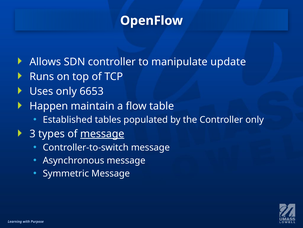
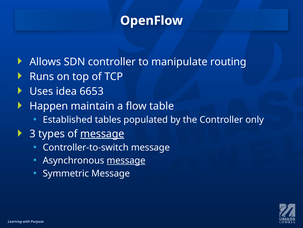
update: update -> routing
Uses only: only -> idea
message at (126, 160) underline: none -> present
